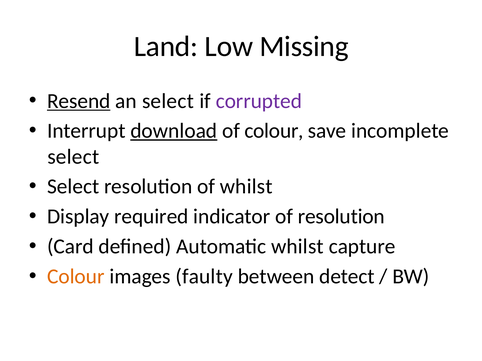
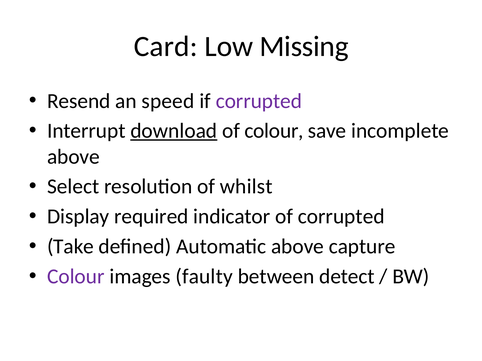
Land: Land -> Card
Resend underline: present -> none
an select: select -> speed
select at (73, 157): select -> above
of resolution: resolution -> corrupted
Card: Card -> Take
Automatic whilst: whilst -> above
Colour at (76, 277) colour: orange -> purple
